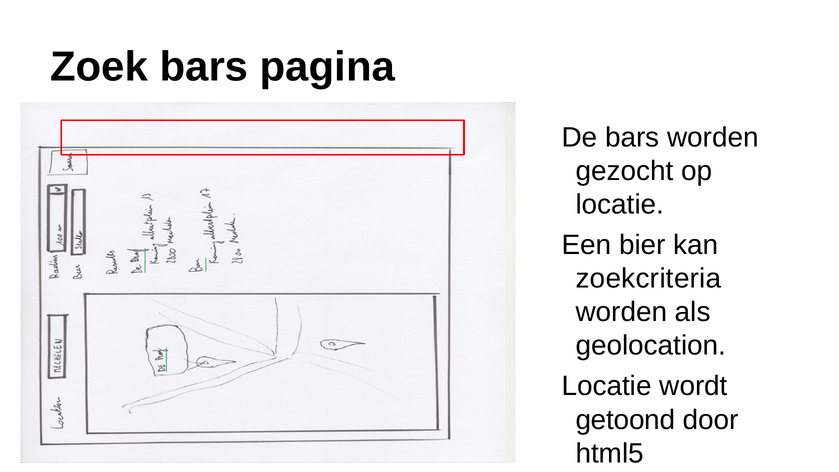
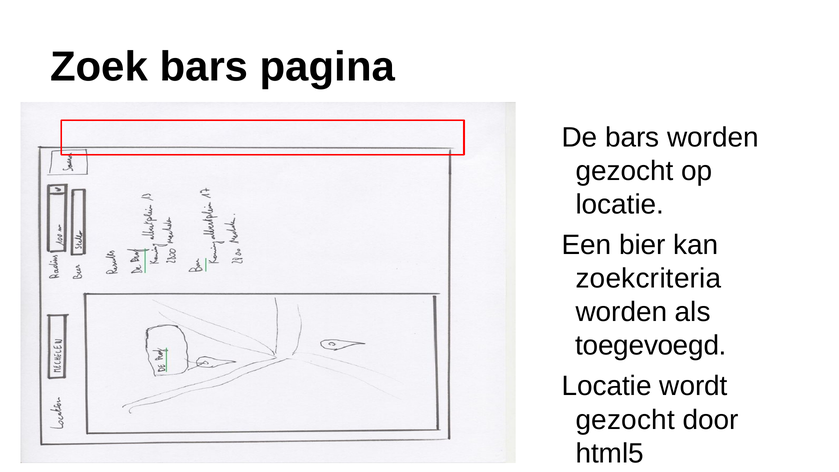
geolocation at (651, 346): geolocation -> toegevoegd
getoond at (625, 420): getoond -> gezocht
